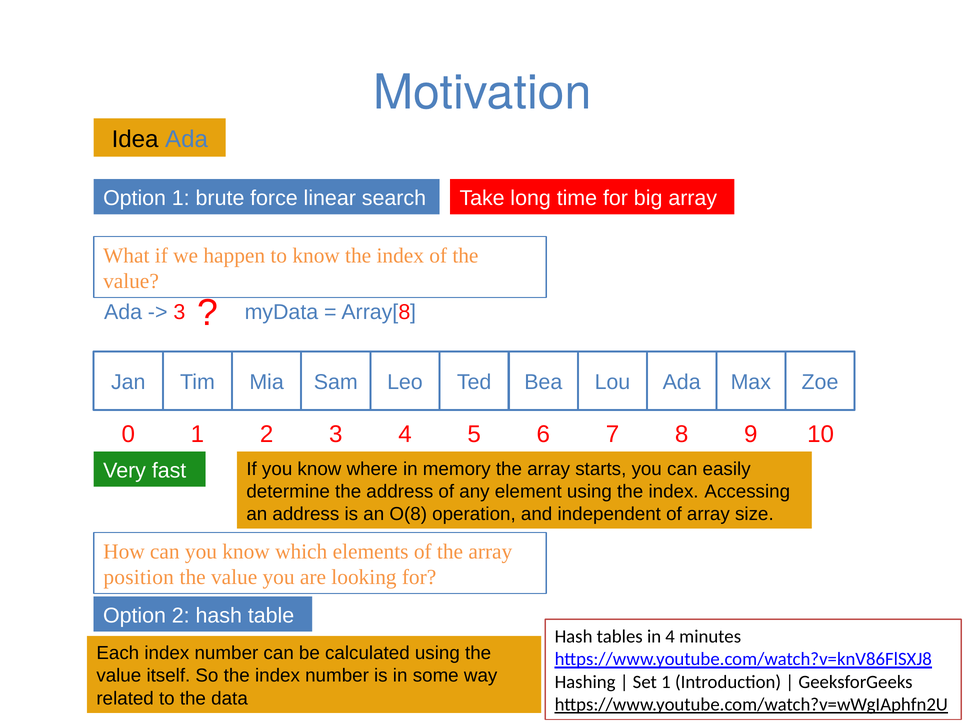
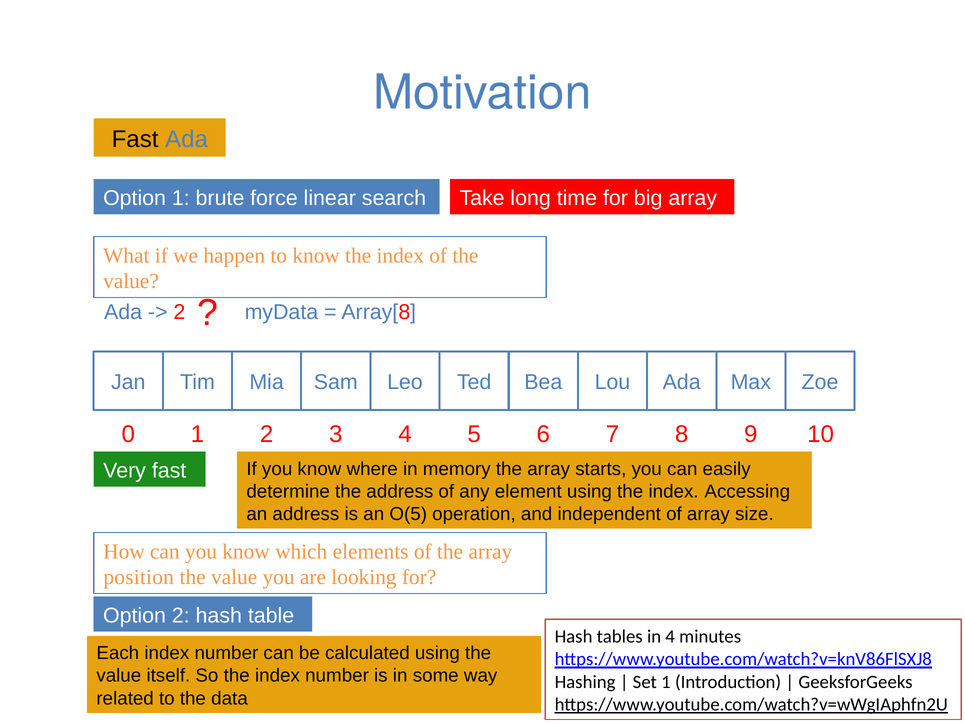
Idea at (135, 139): Idea -> Fast
3 at (179, 312): 3 -> 2
O(8: O(8 -> O(5
